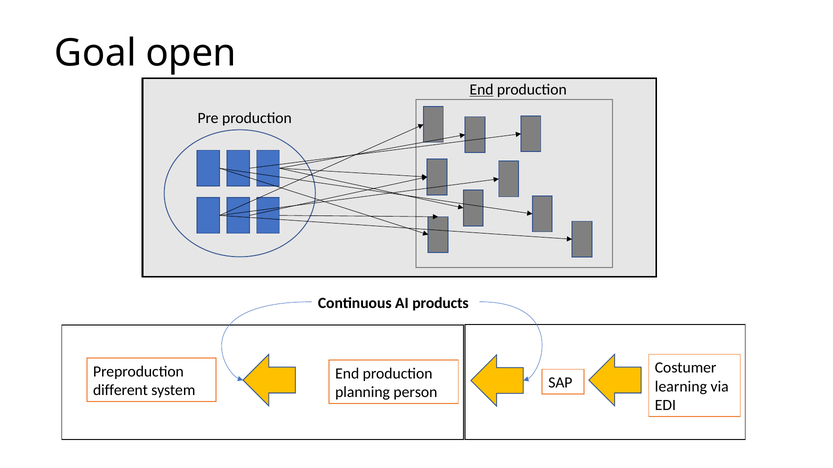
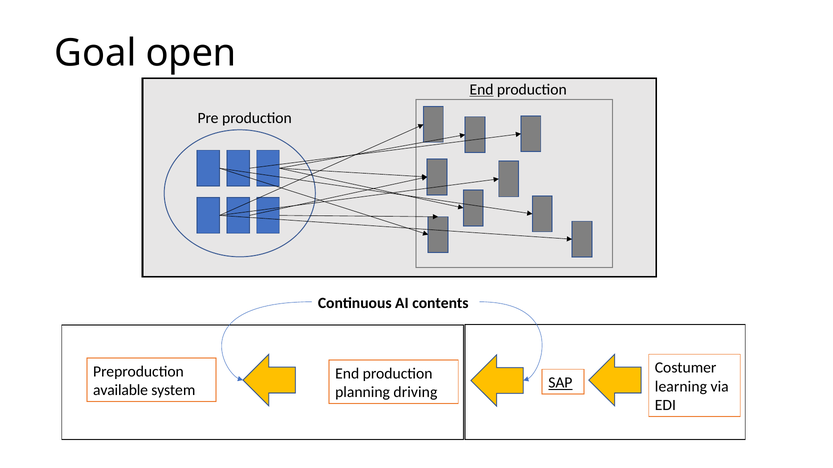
products: products -> contents
SAP underline: none -> present
different: different -> available
person: person -> driving
